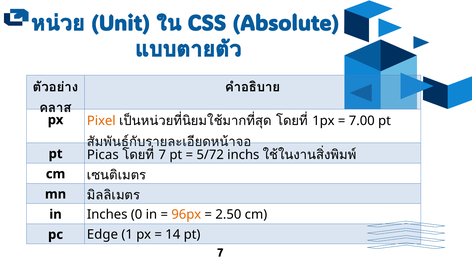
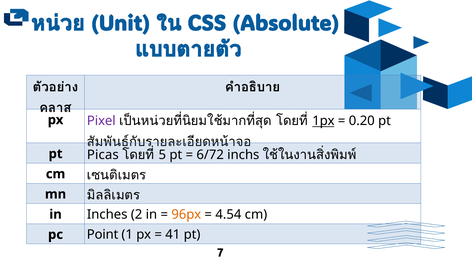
Pixel colour: orange -> purple
1px underline: none -> present
7.00: 7.00 -> 0.20
7 at (162, 155): 7 -> 5
5/72: 5/72 -> 6/72
0: 0 -> 2
2.50: 2.50 -> 4.54
Edge: Edge -> Point
14: 14 -> 41
